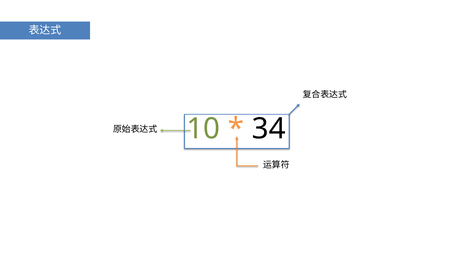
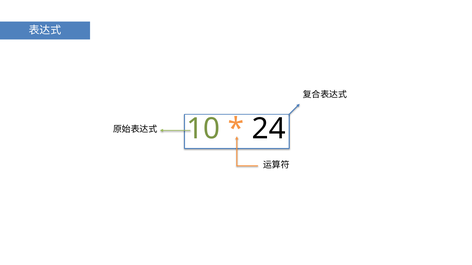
34: 34 -> 24
